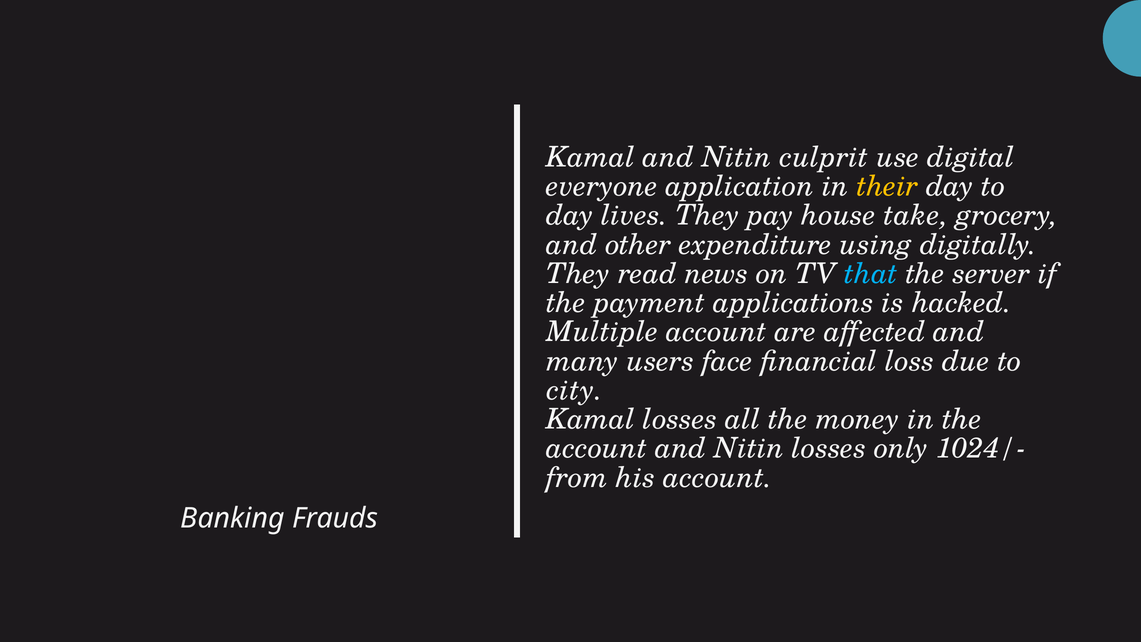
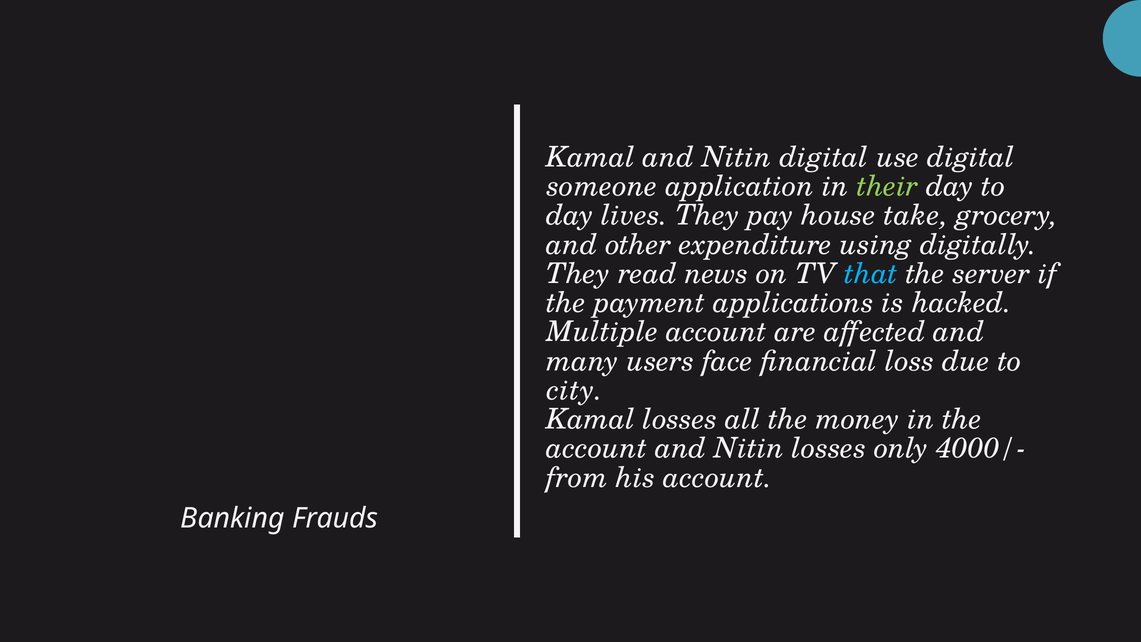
Nitin culprit: culprit -> digital
everyone: everyone -> someone
their colour: yellow -> light green
1024/-: 1024/- -> 4000/-
